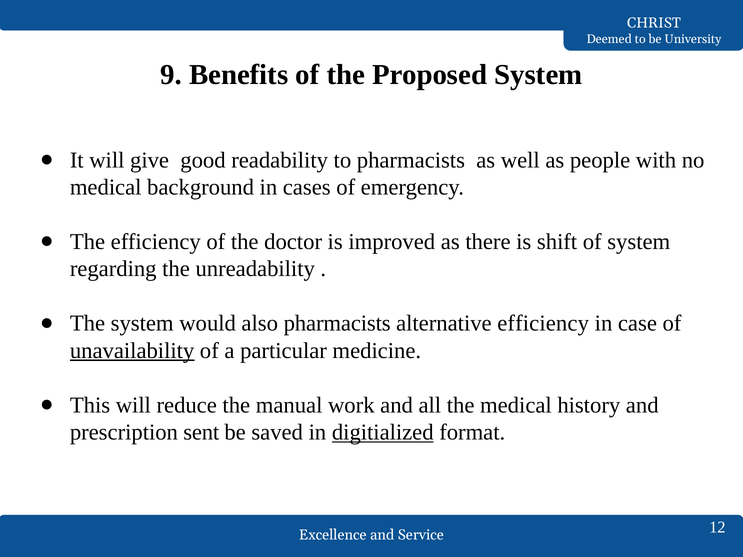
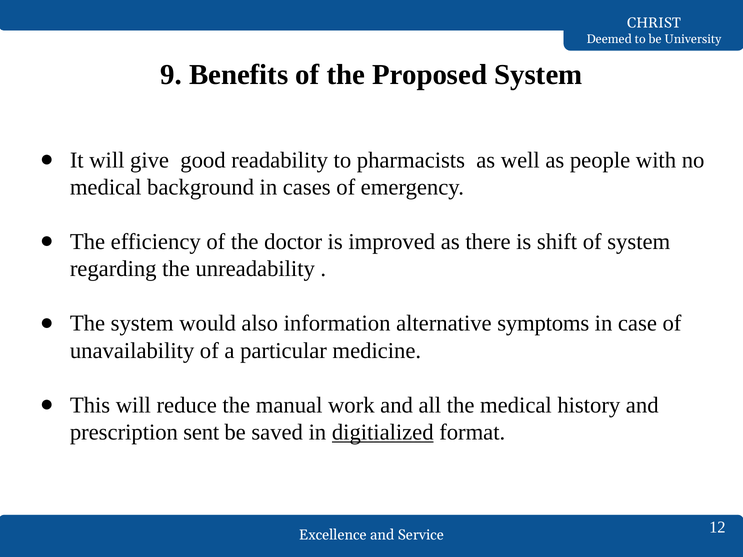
also pharmacists: pharmacists -> information
alternative efficiency: efficiency -> symptoms
unavailability underline: present -> none
